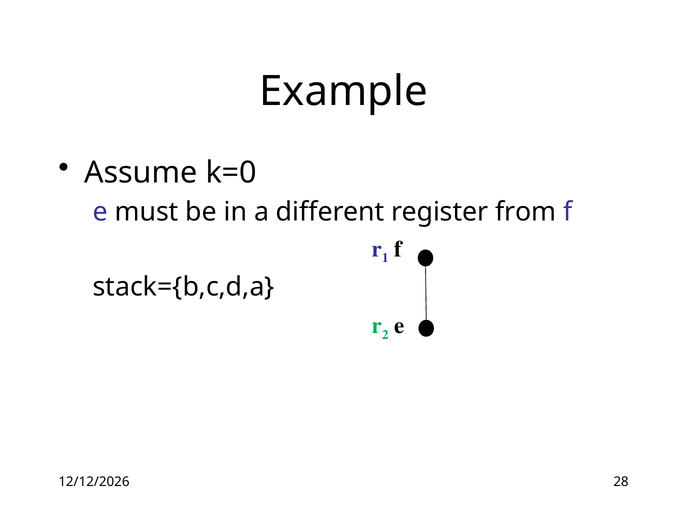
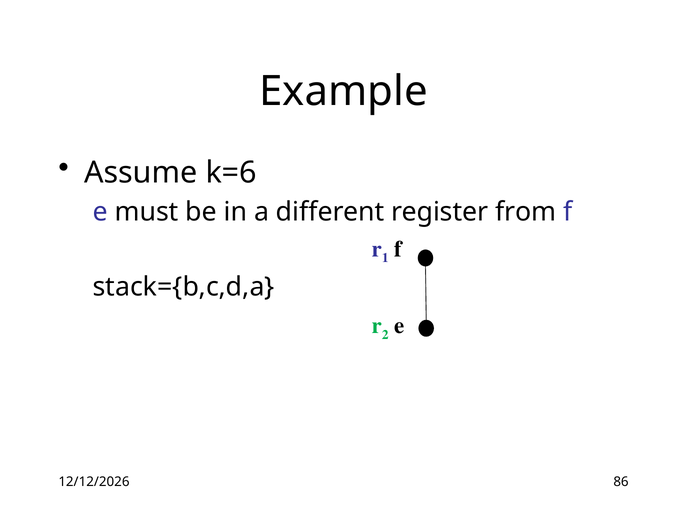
k=0: k=0 -> k=6
28: 28 -> 86
